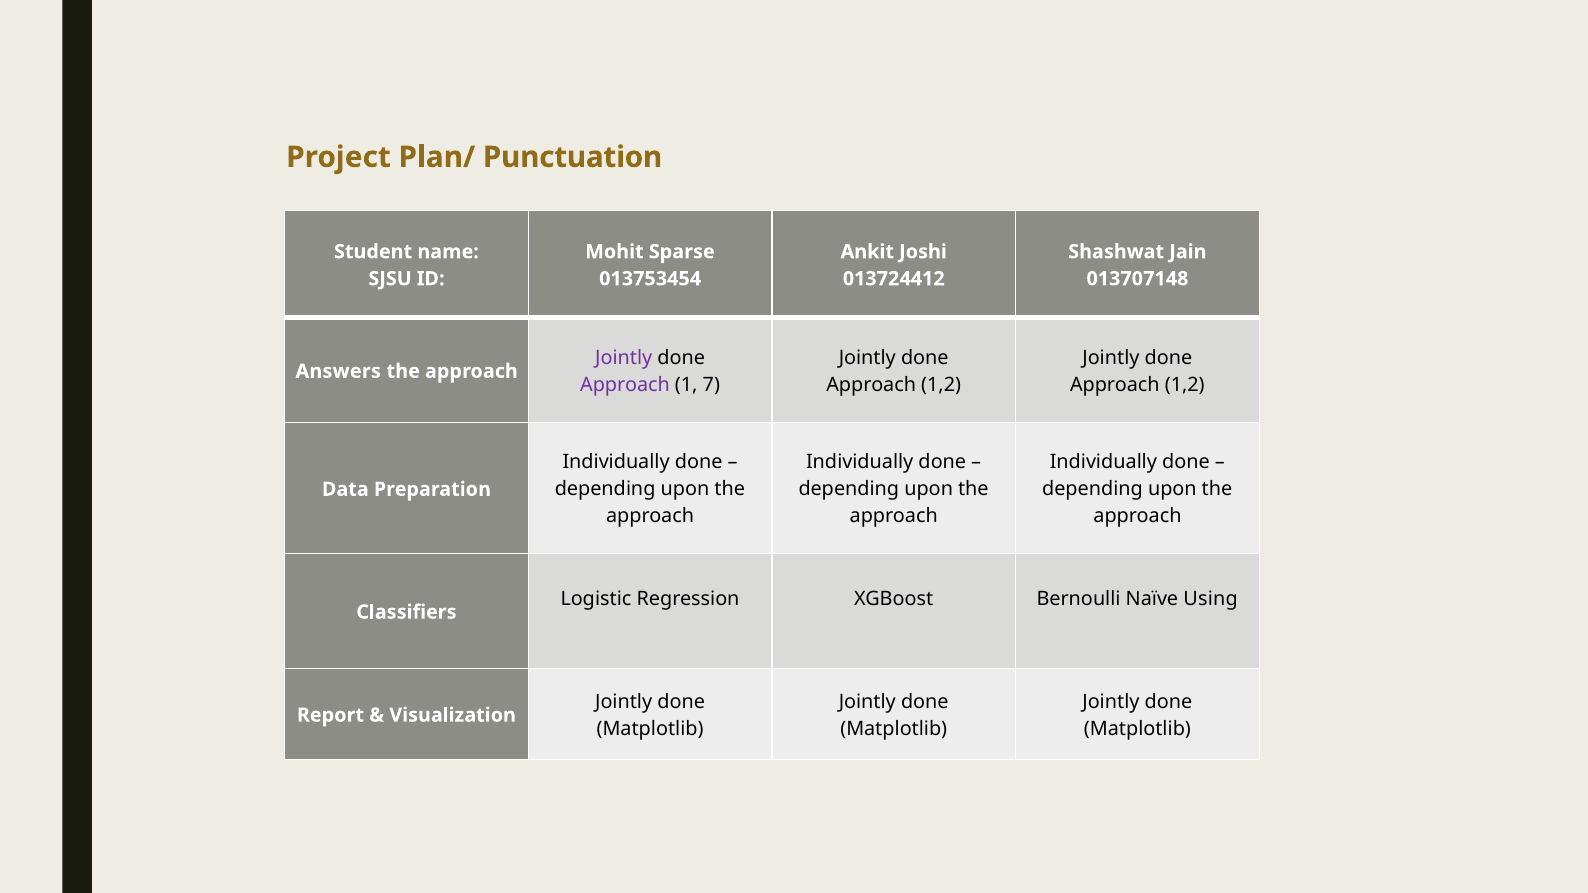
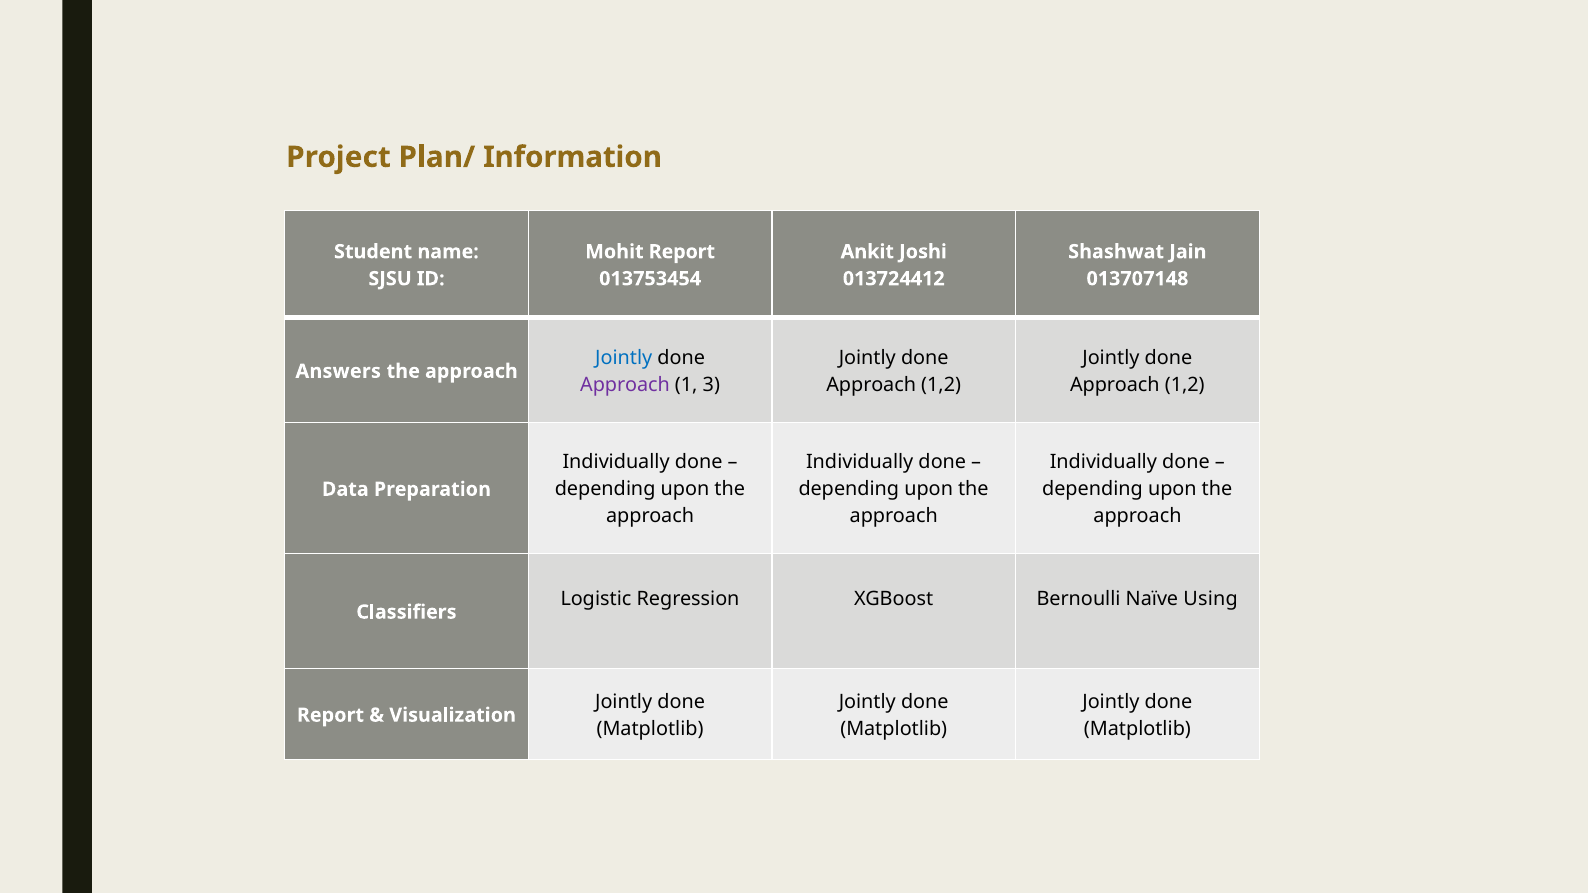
Punctuation: Punctuation -> Information
Mohit Sparse: Sparse -> Report
Jointly at (624, 358) colour: purple -> blue
7: 7 -> 3
